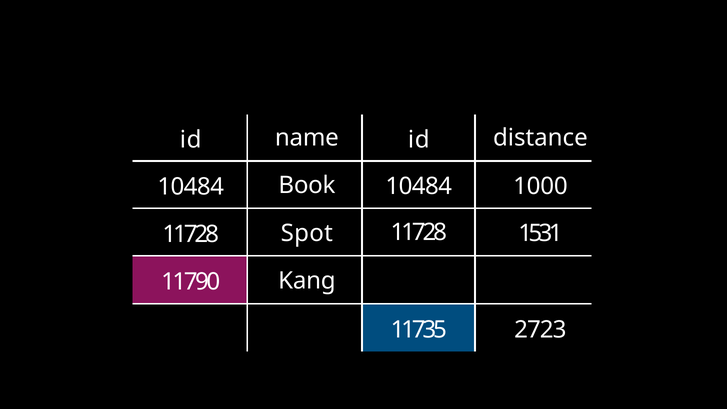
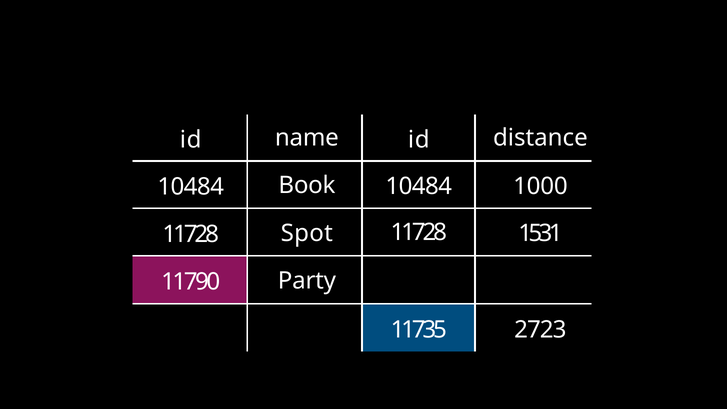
Kang: Kang -> Party
